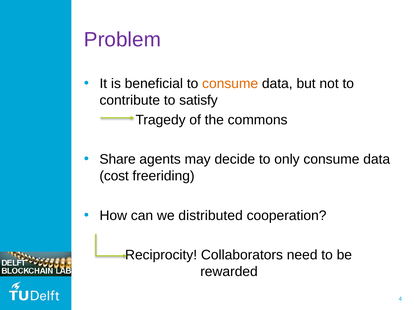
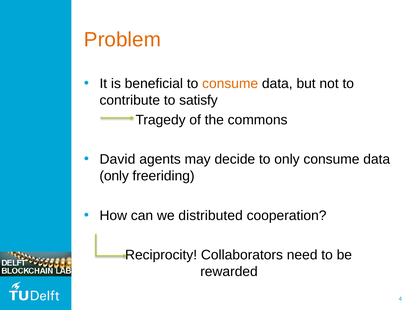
Problem colour: purple -> orange
Share: Share -> David
cost at (114, 176): cost -> only
